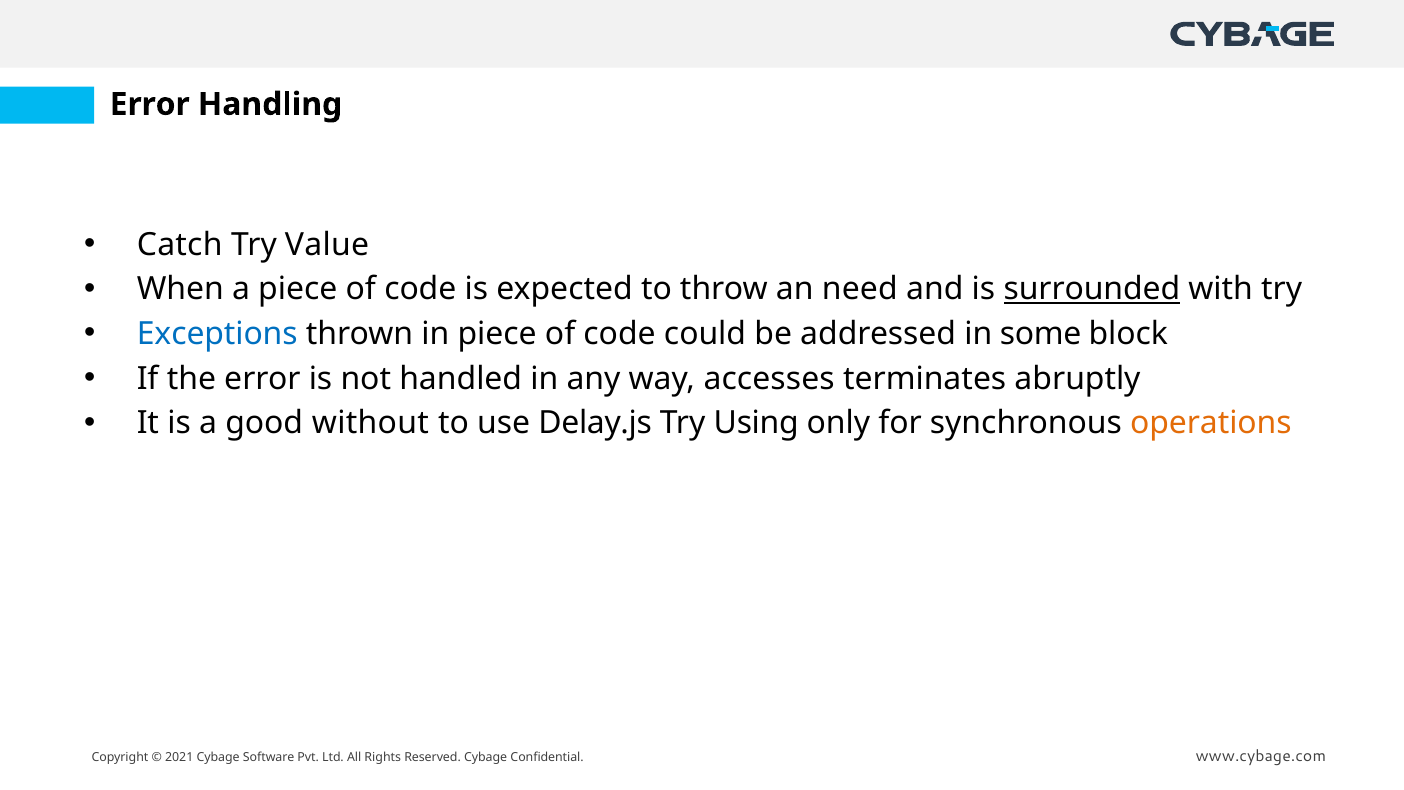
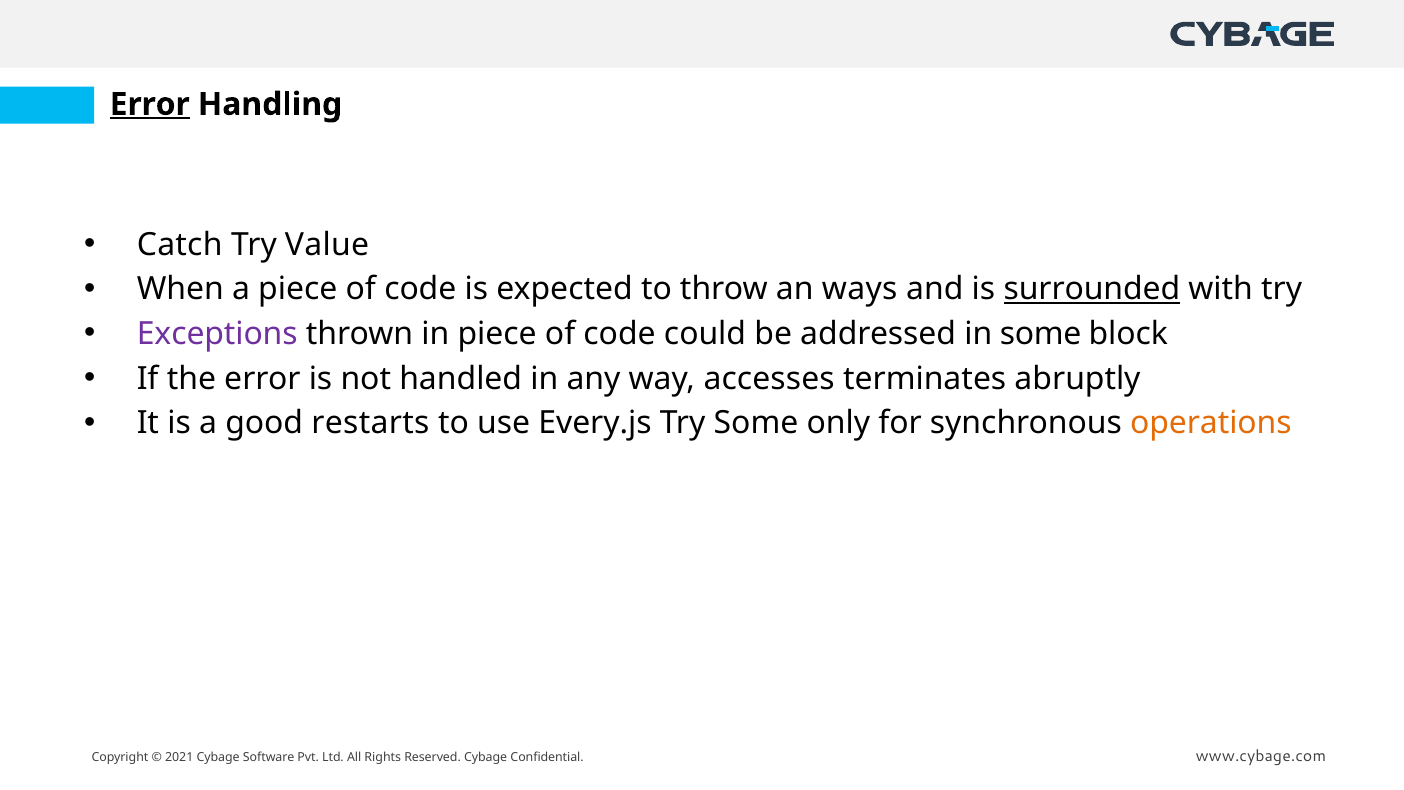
Error at (150, 104) underline: none -> present
need: need -> ways
Exceptions colour: blue -> purple
without: without -> restarts
Delay.js: Delay.js -> Every.js
Try Using: Using -> Some
